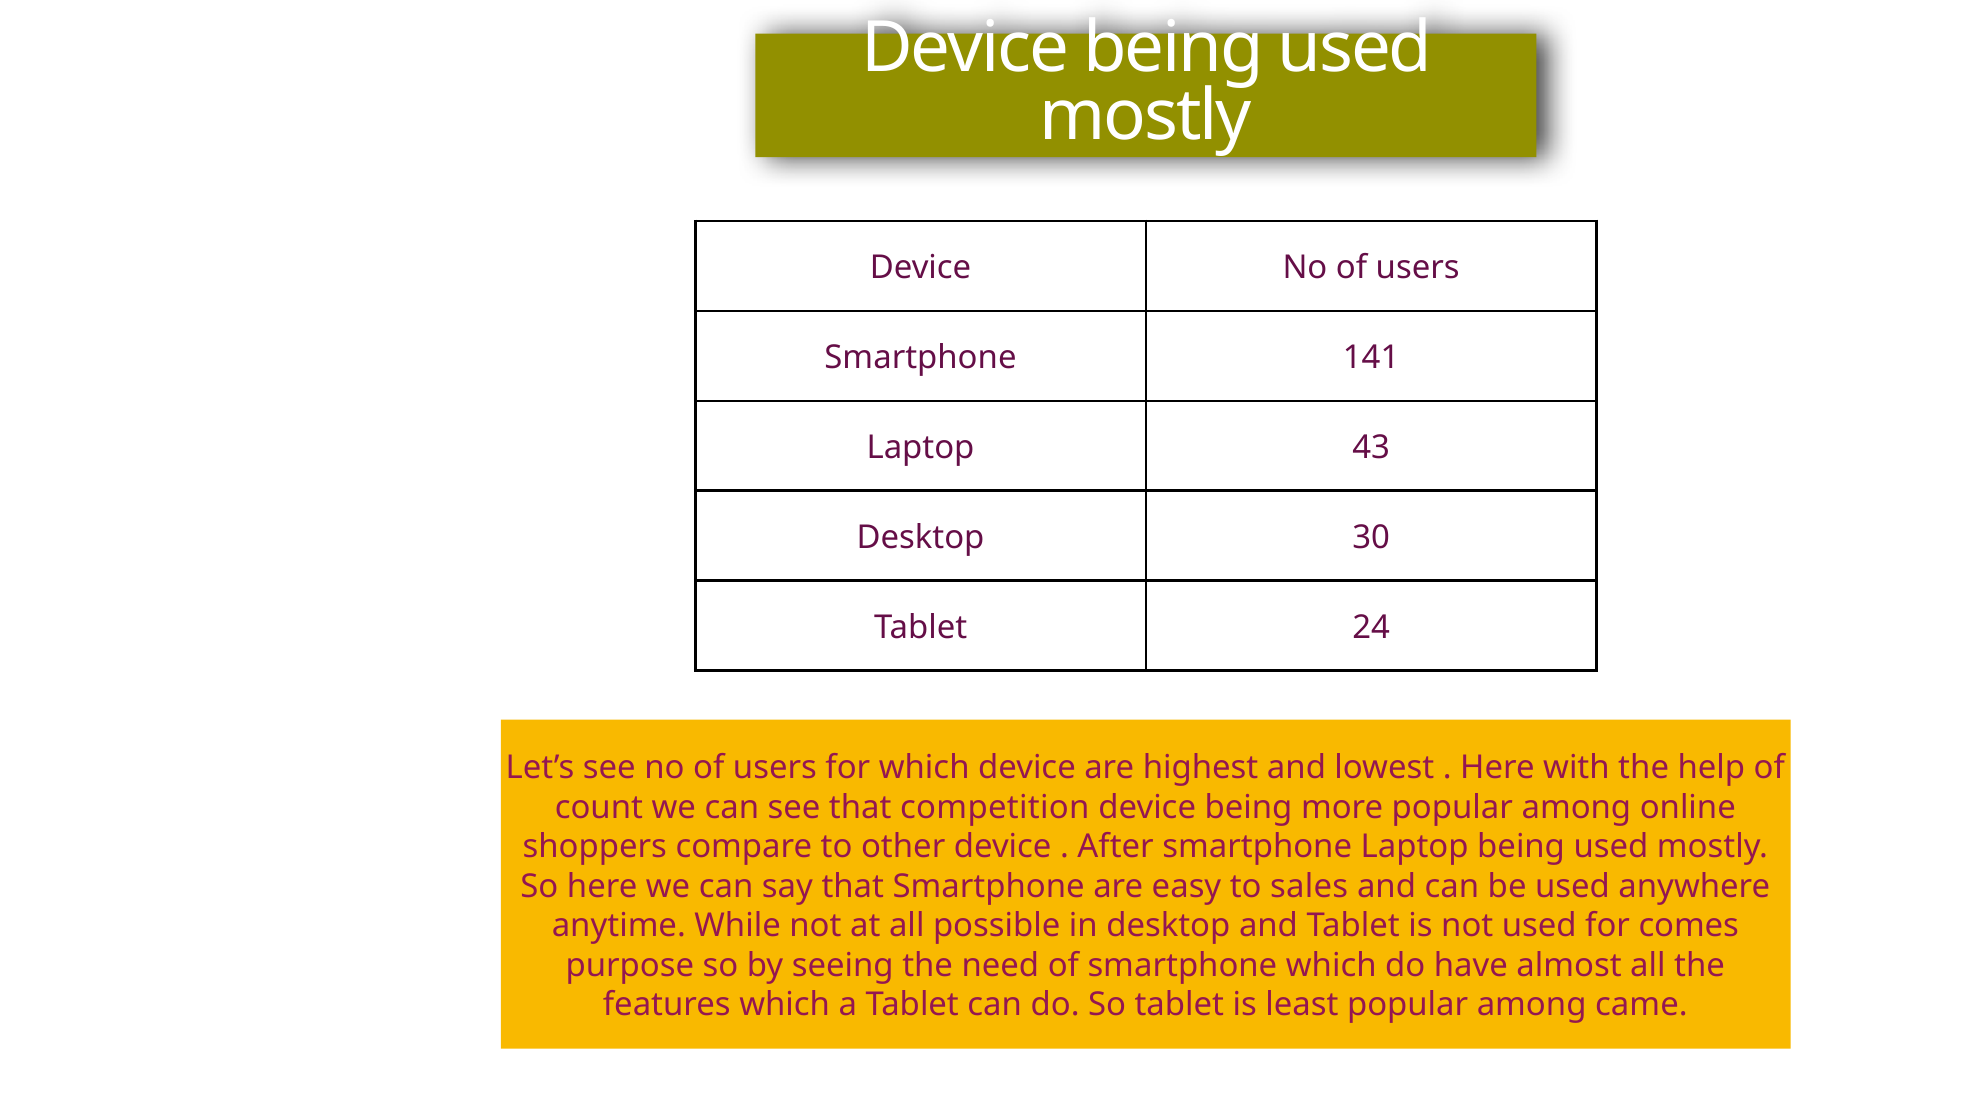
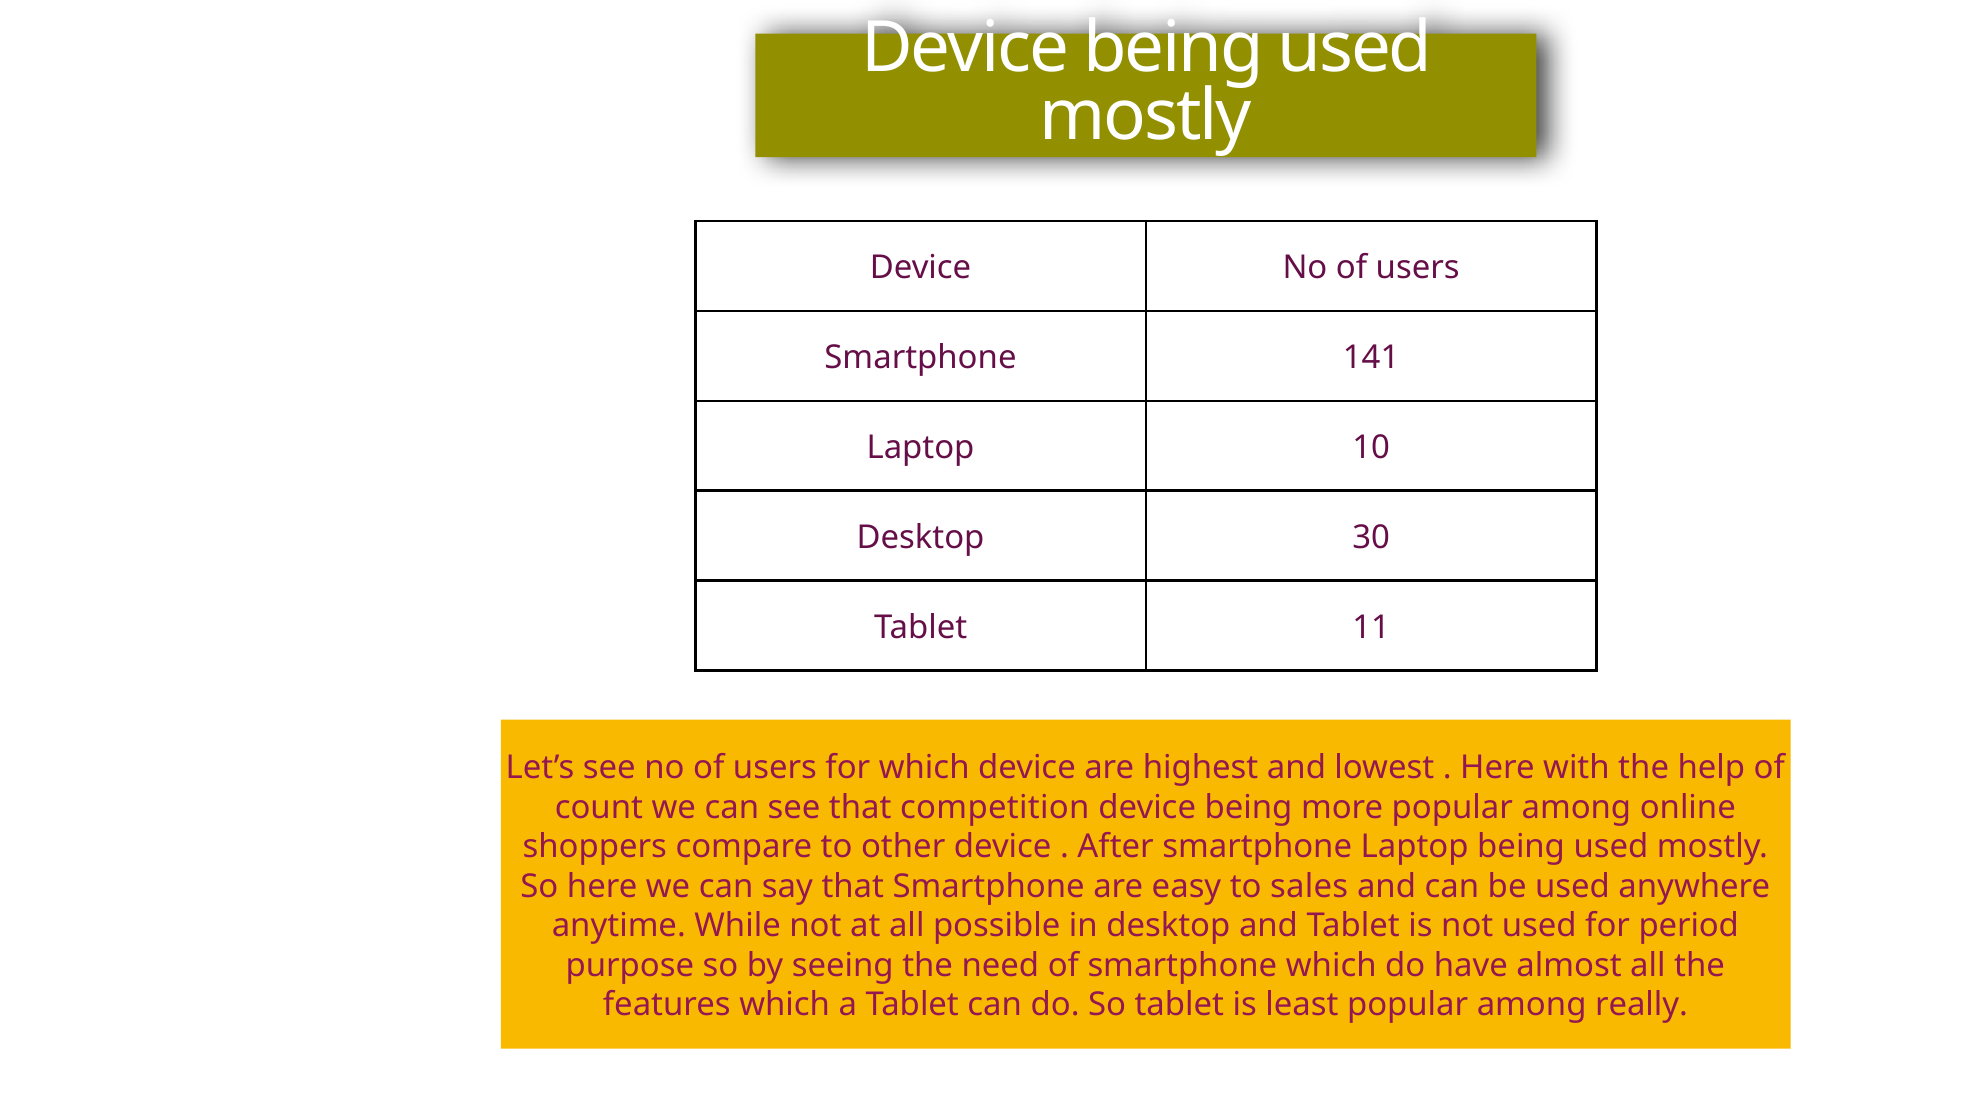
43: 43 -> 10
24: 24 -> 11
comes: comes -> period
came: came -> really
